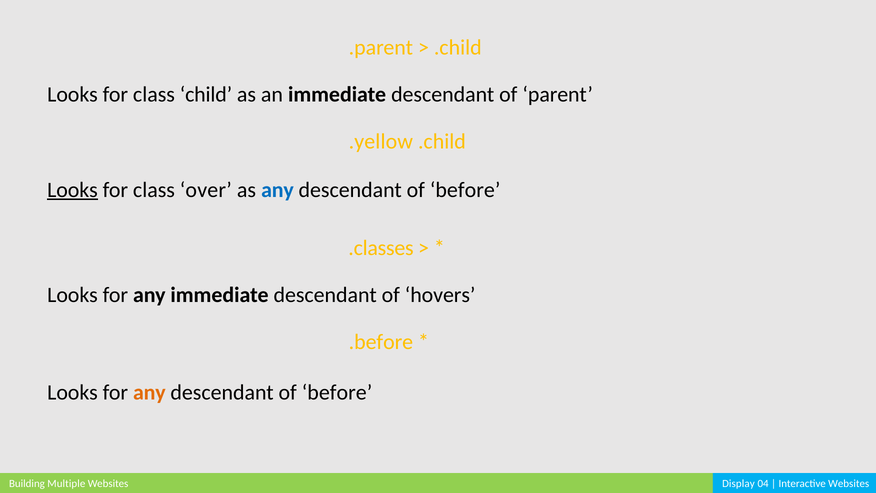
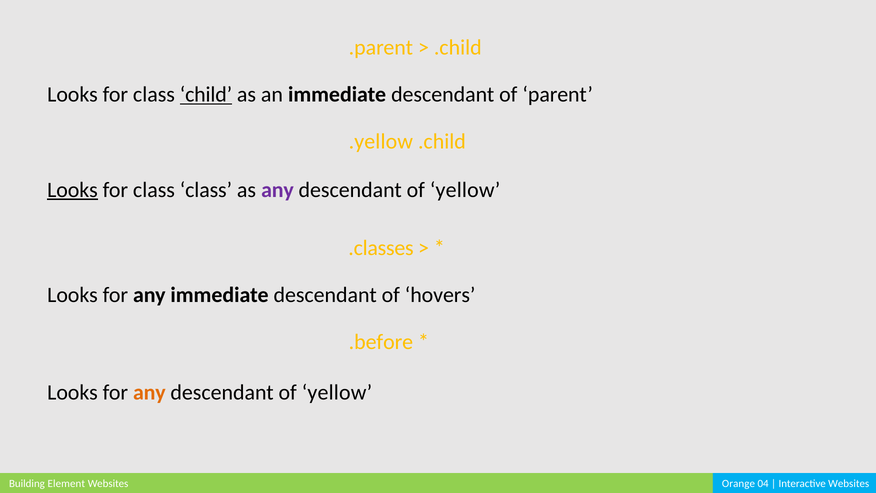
child underline: none -> present
class over: over -> class
any at (277, 190) colour: blue -> purple
before at (465, 190): before -> yellow
before at (337, 393): before -> yellow
Multiple: Multiple -> Element
Display: Display -> Orange
